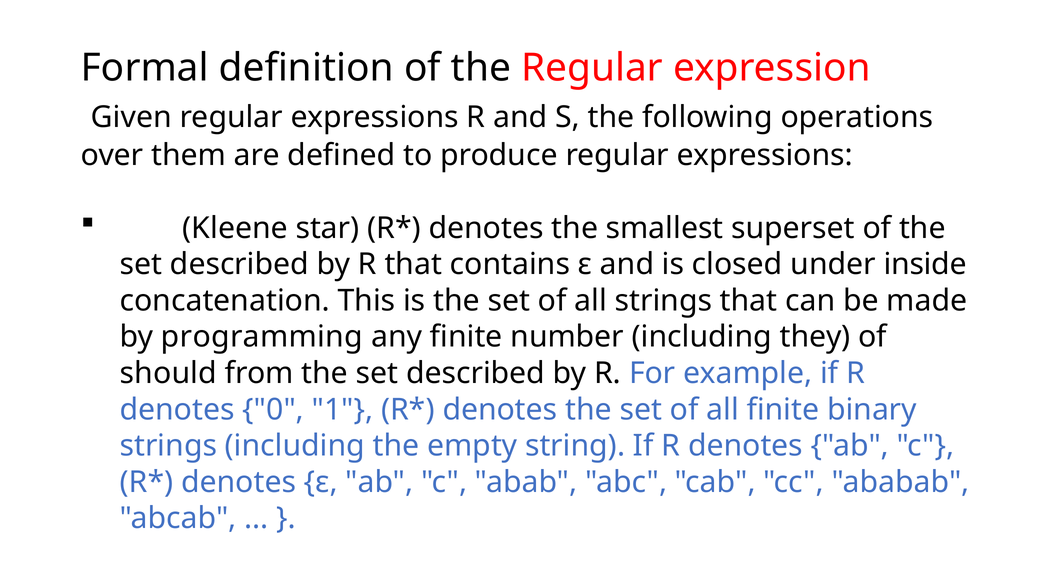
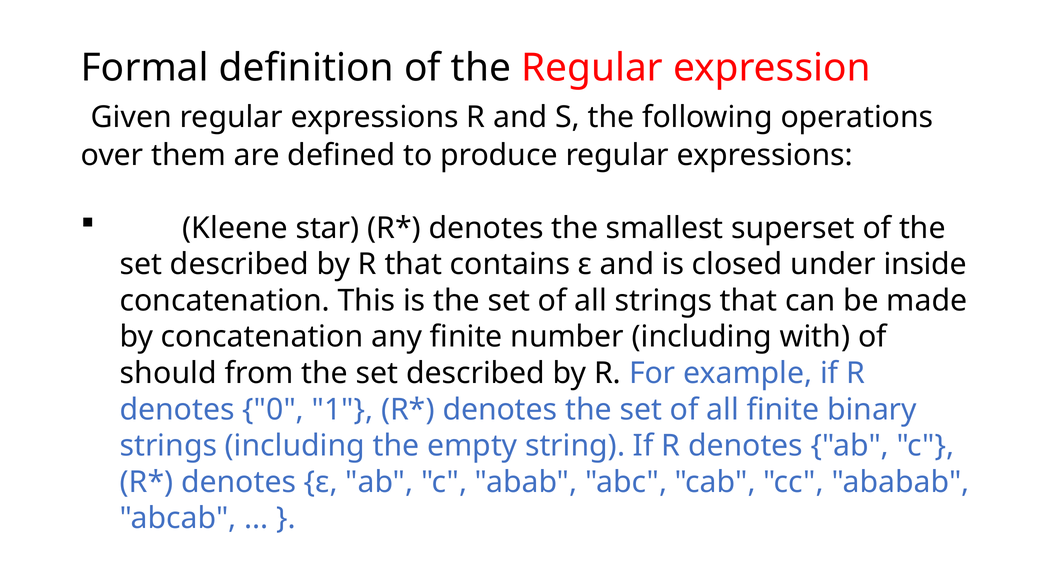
by programming: programming -> concatenation
they: they -> with
